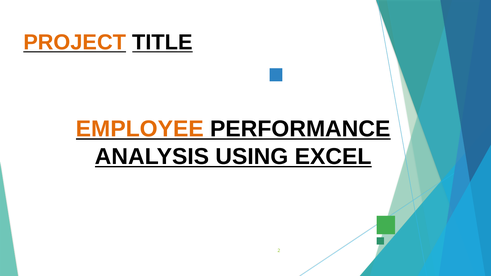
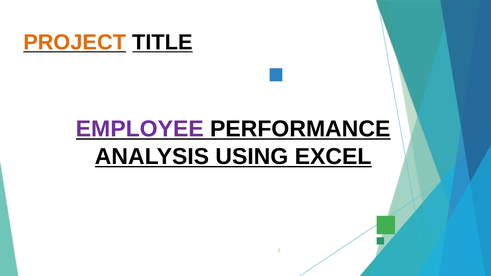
EMPLOYEE colour: orange -> purple
